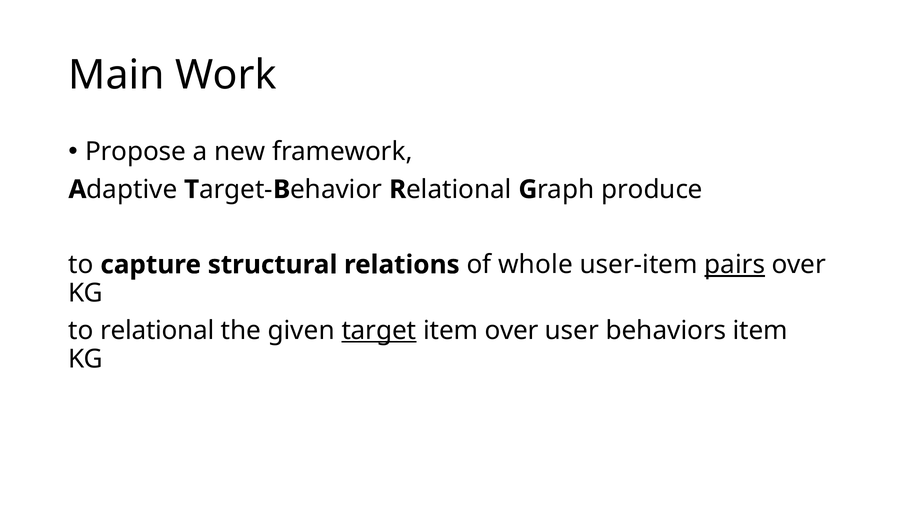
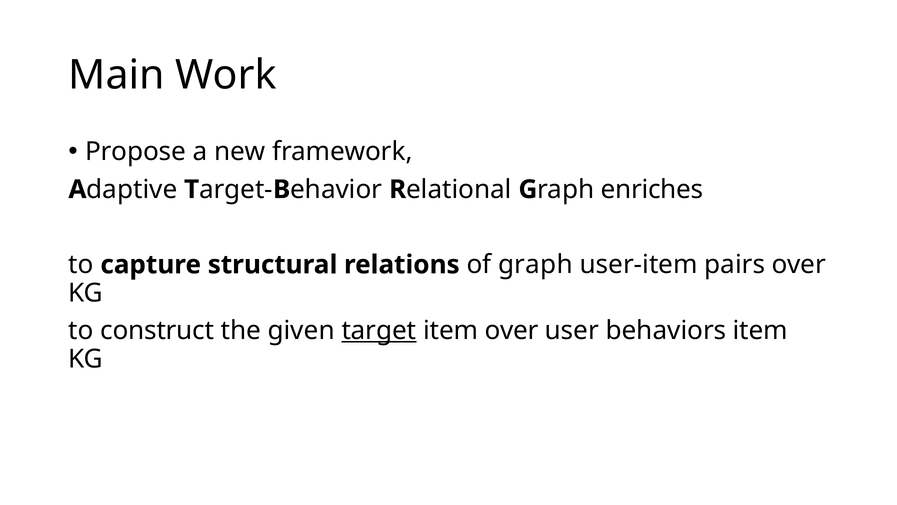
produce: produce -> enriches
whole: whole -> graph
pairs underline: present -> none
relational: relational -> construct
